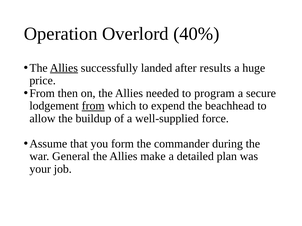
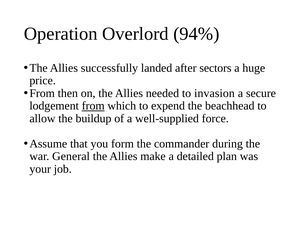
40%: 40% -> 94%
Allies at (64, 68) underline: present -> none
results: results -> sectors
program: program -> invasion
